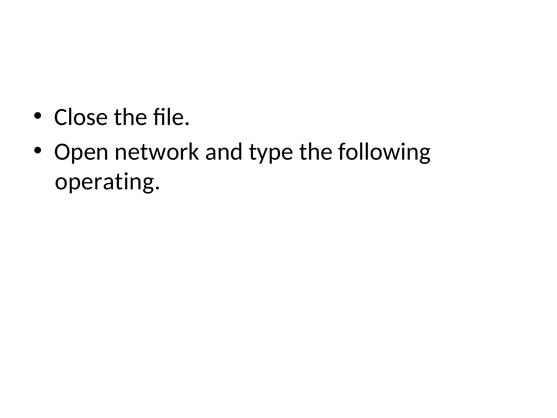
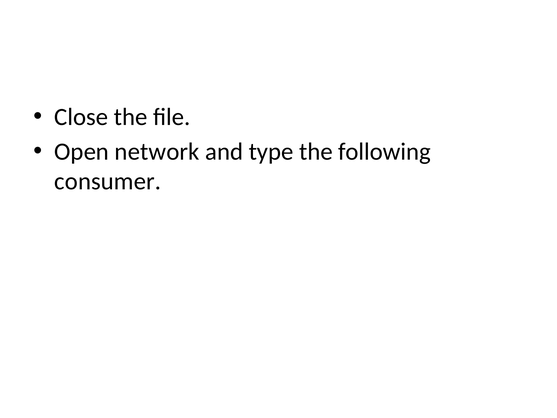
operating: operating -> consumer
